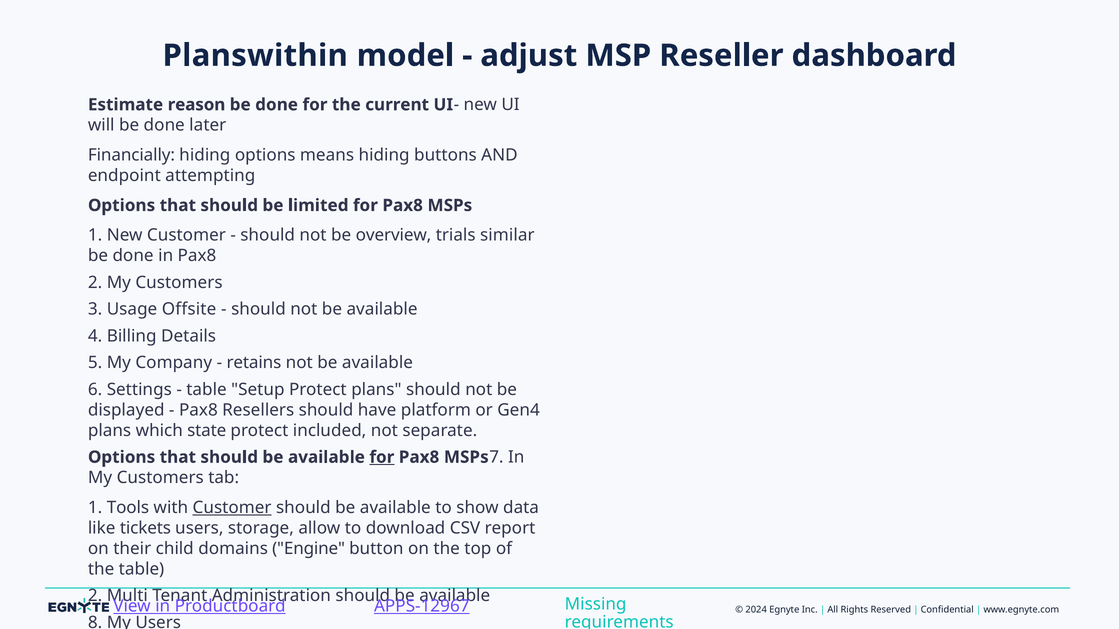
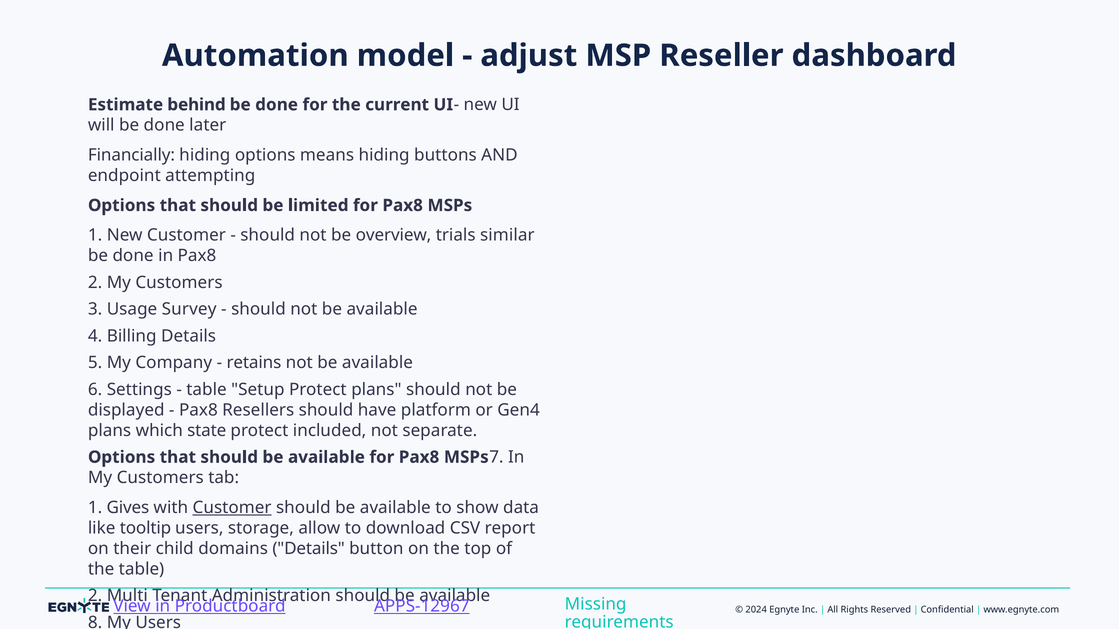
Planswithin: Planswithin -> Automation
reason: reason -> behind
Offsite: Offsite -> Survey
for at (382, 457) underline: present -> none
Tools: Tools -> Gives
tickets: tickets -> tooltip
domains Engine: Engine -> Details
